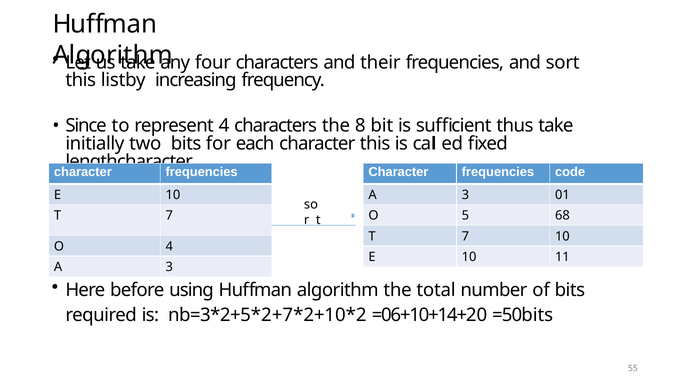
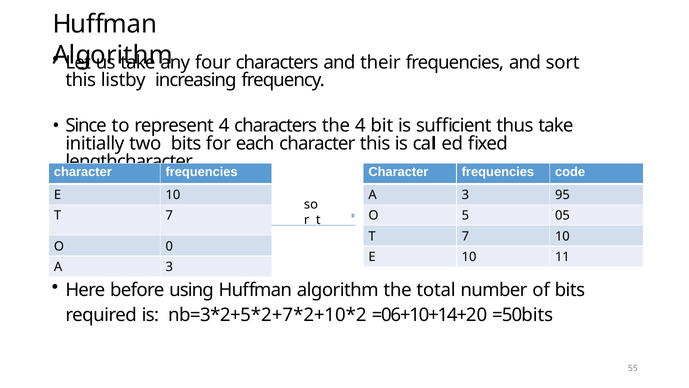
the 8: 8 -> 4
01: 01 -> 95
68: 68 -> 05
O 4: 4 -> 0
